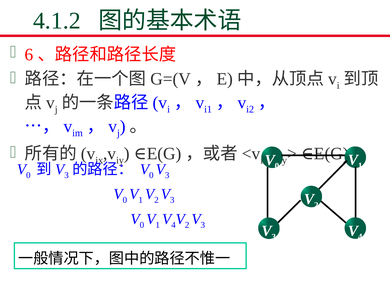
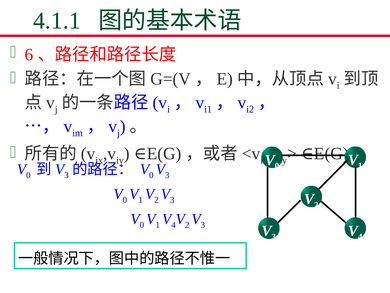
4.1.2: 4.1.2 -> 4.1.1
